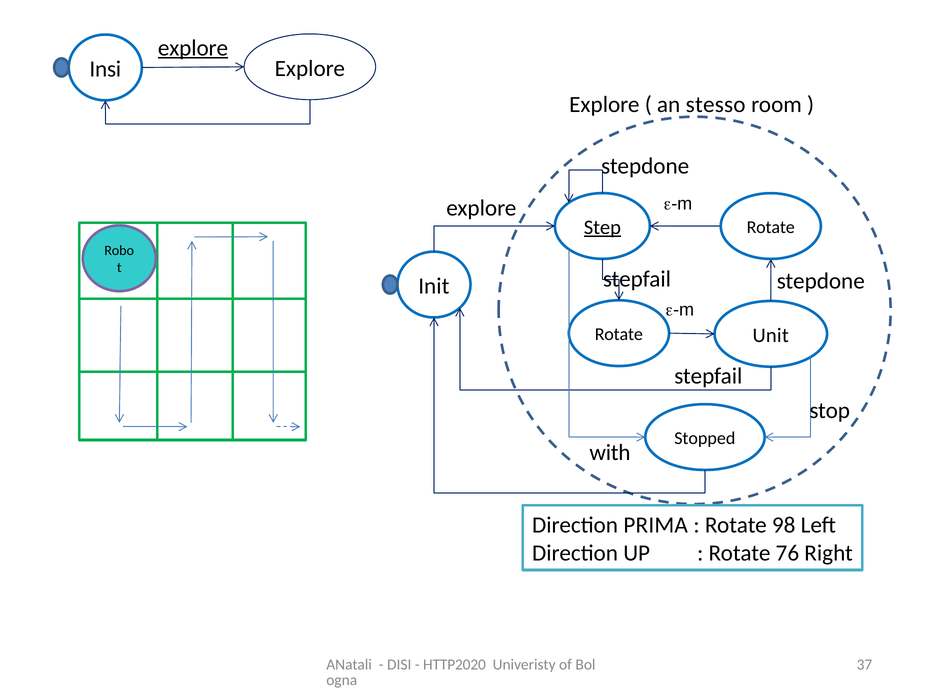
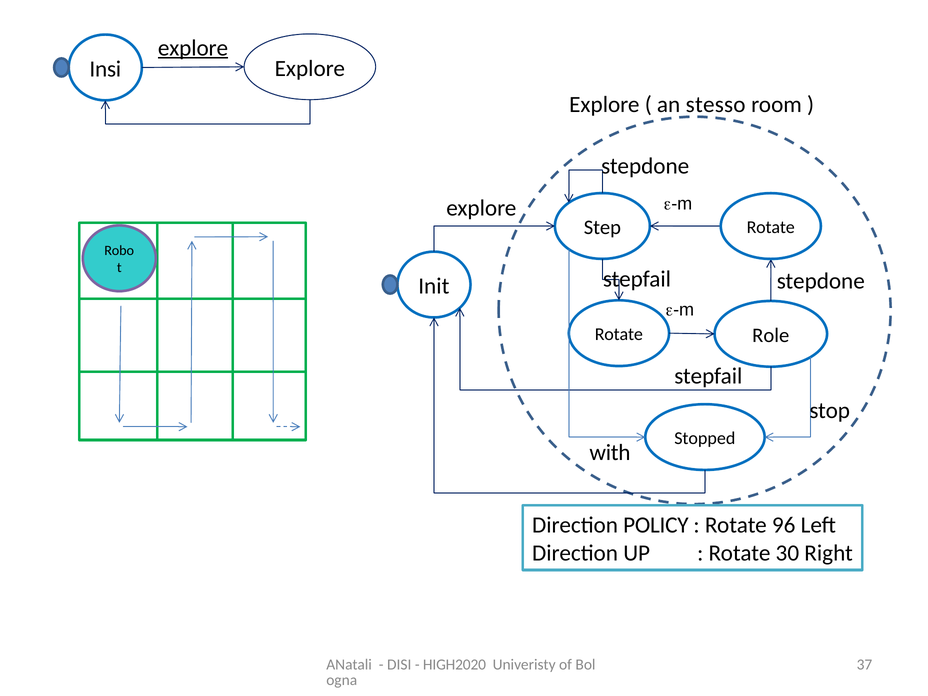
Step underline: present -> none
Unit: Unit -> Role
PRIMA: PRIMA -> POLICY
98: 98 -> 96
76: 76 -> 30
HTTP2020: HTTP2020 -> HIGH2020
